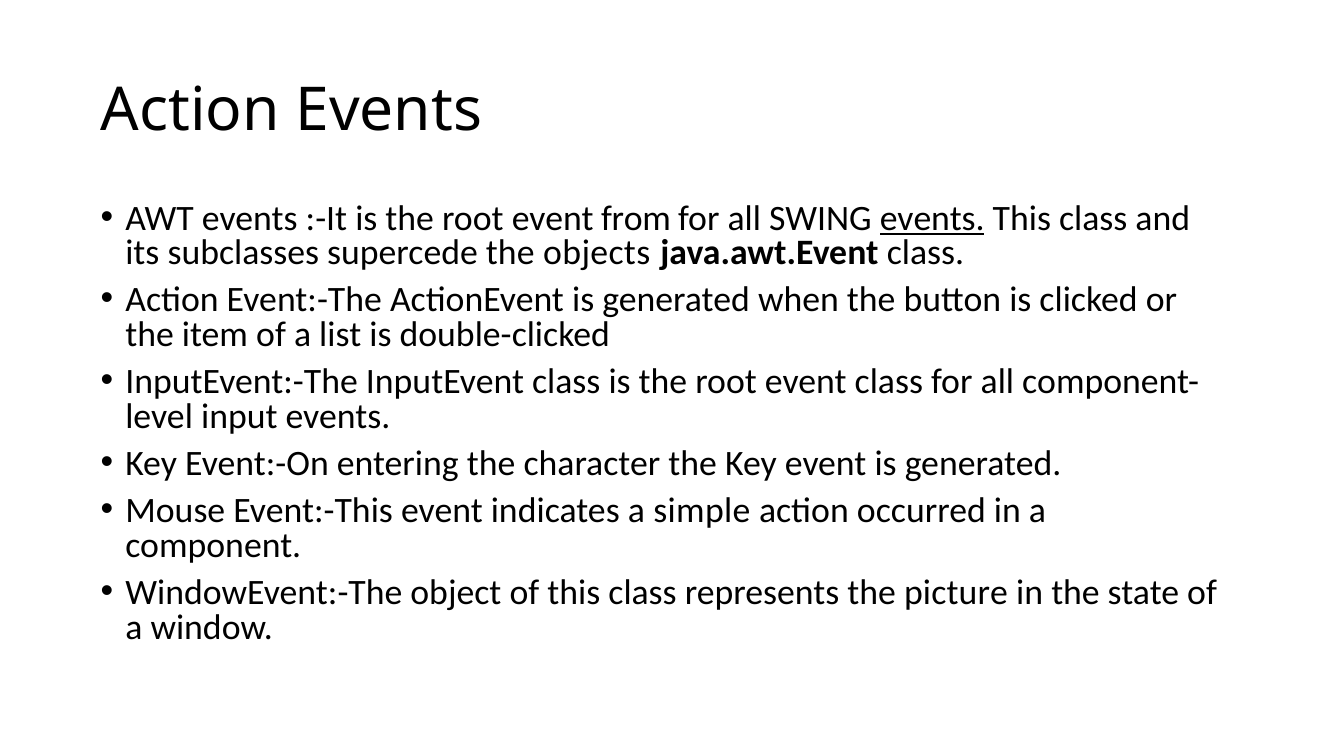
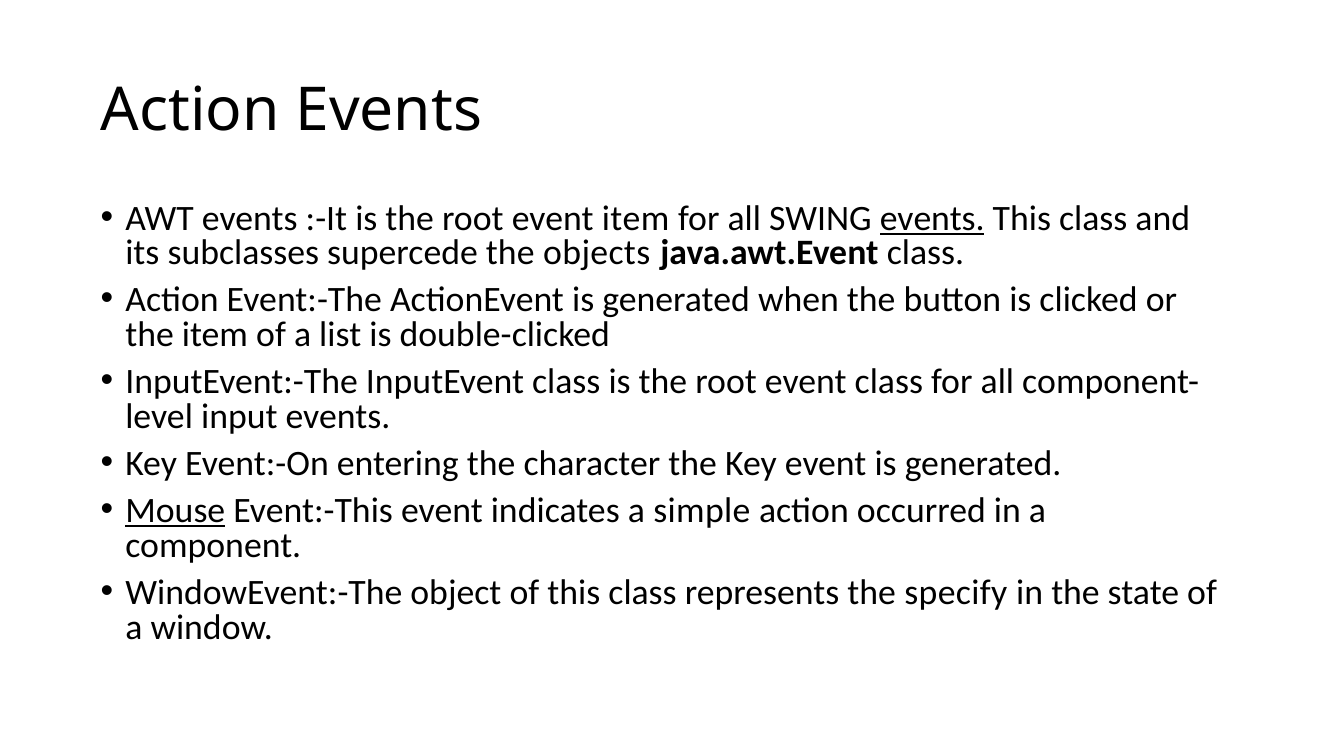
event from: from -> item
Mouse underline: none -> present
picture: picture -> specify
